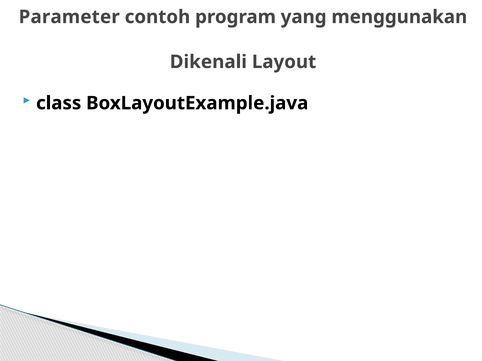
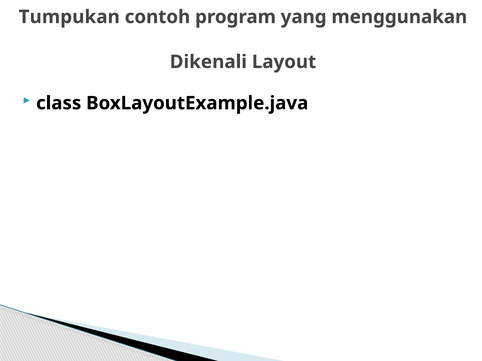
Parameter: Parameter -> Tumpukan
